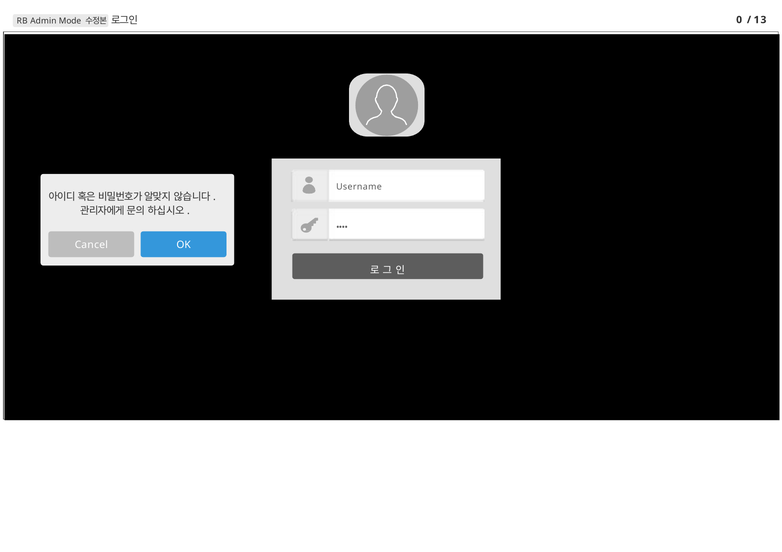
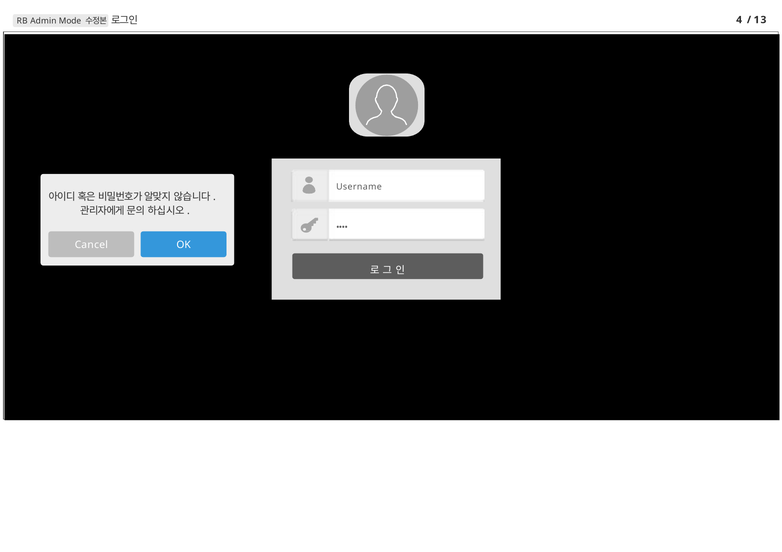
0: 0 -> 4
